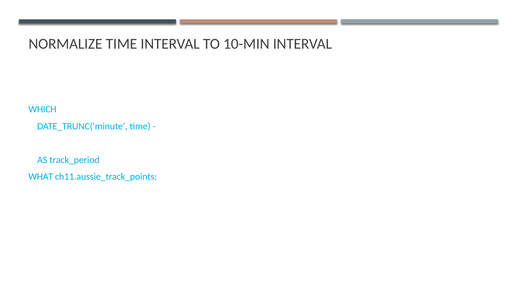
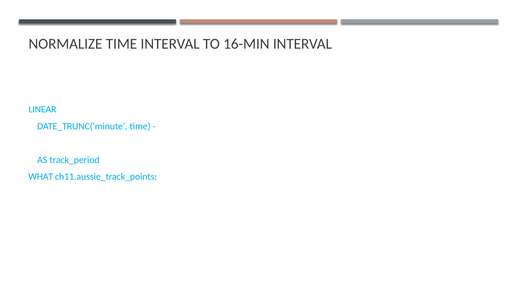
10-MIN: 10-MIN -> 16-MIN
WHICH: WHICH -> LINEAR
